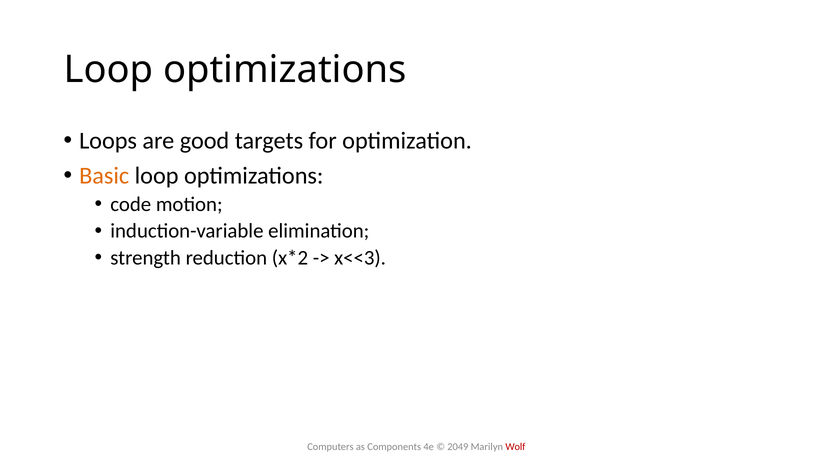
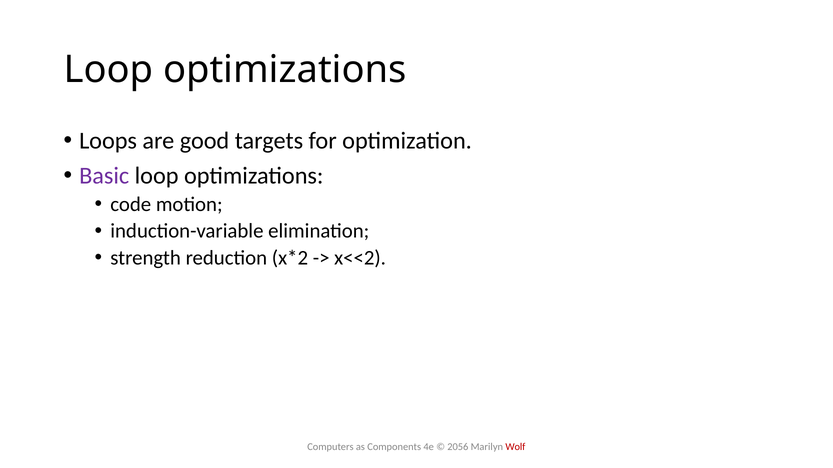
Basic colour: orange -> purple
x<<3: x<<3 -> x<<2
2049: 2049 -> 2056
